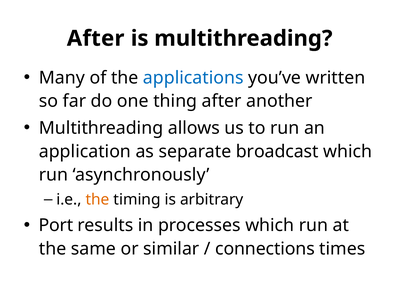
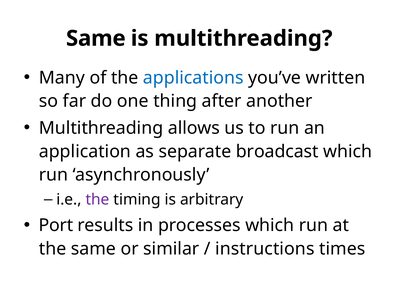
After at (96, 38): After -> Same
the at (97, 200) colour: orange -> purple
connections: connections -> instructions
